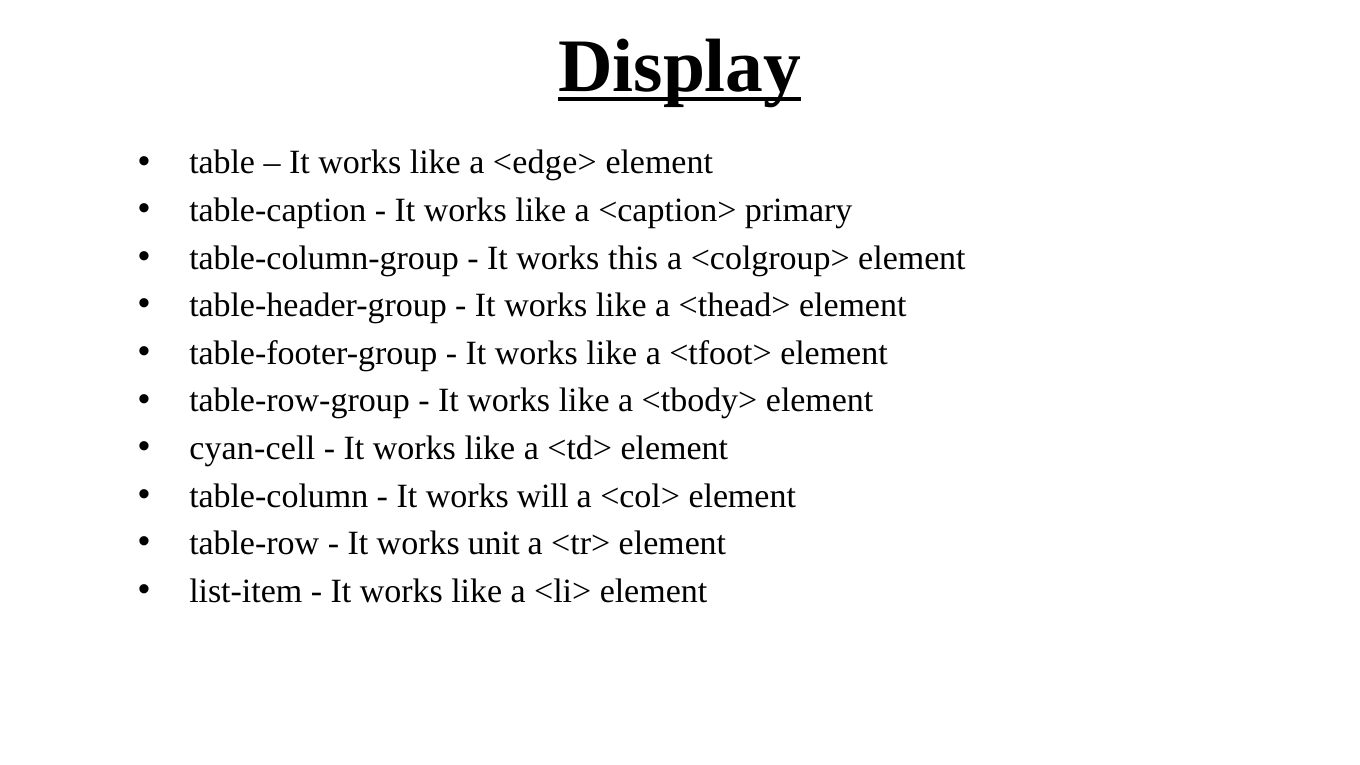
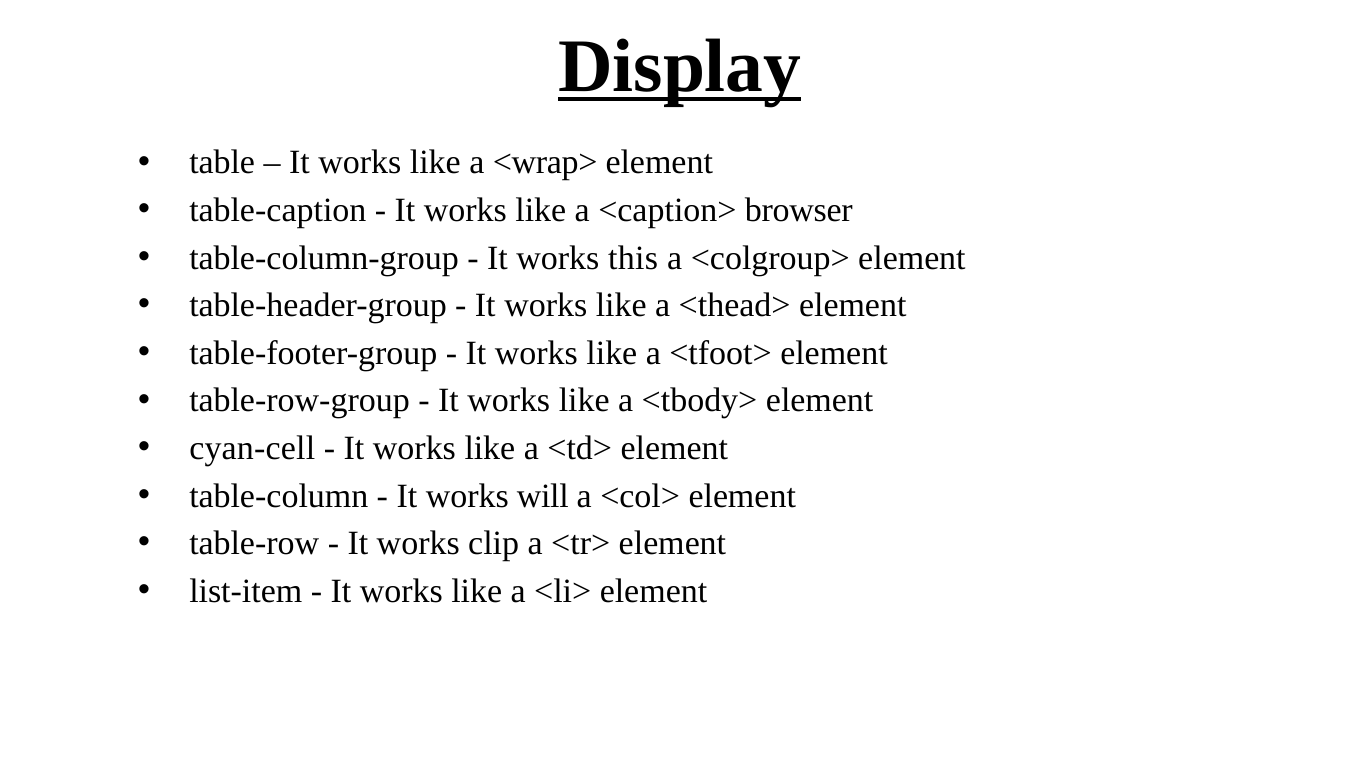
<edge>: <edge> -> <wrap>
primary: primary -> browser
unit: unit -> clip
